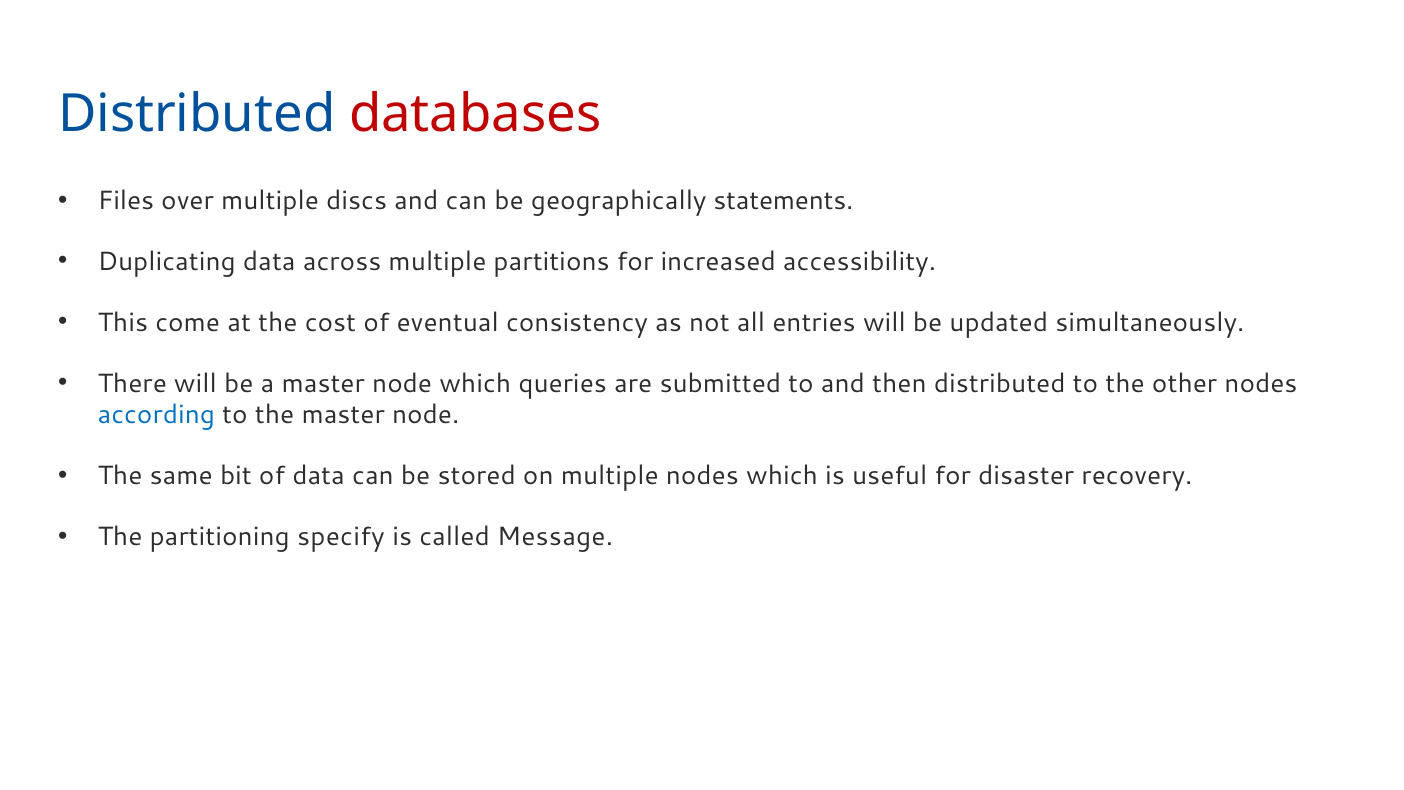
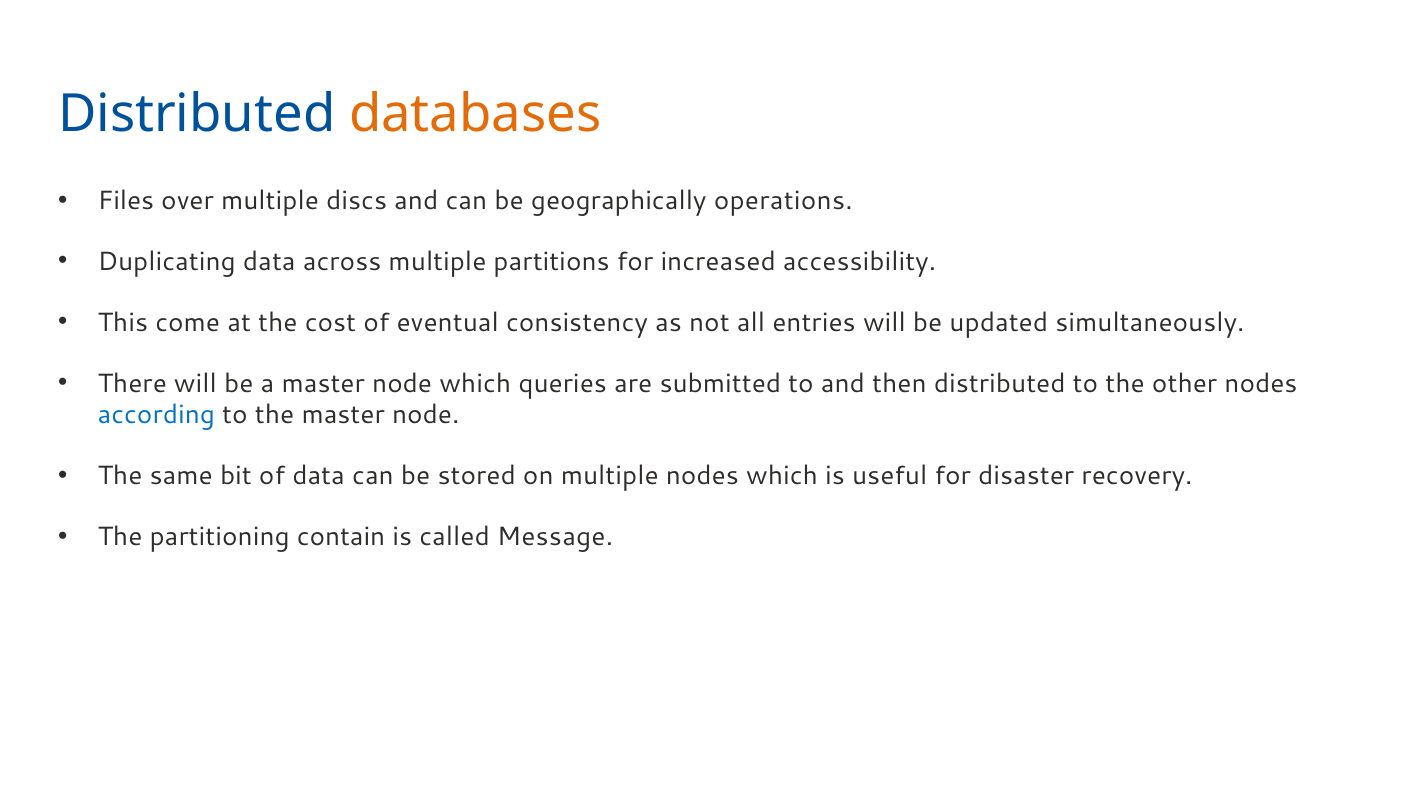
databases colour: red -> orange
statements: statements -> operations
specify: specify -> contain
